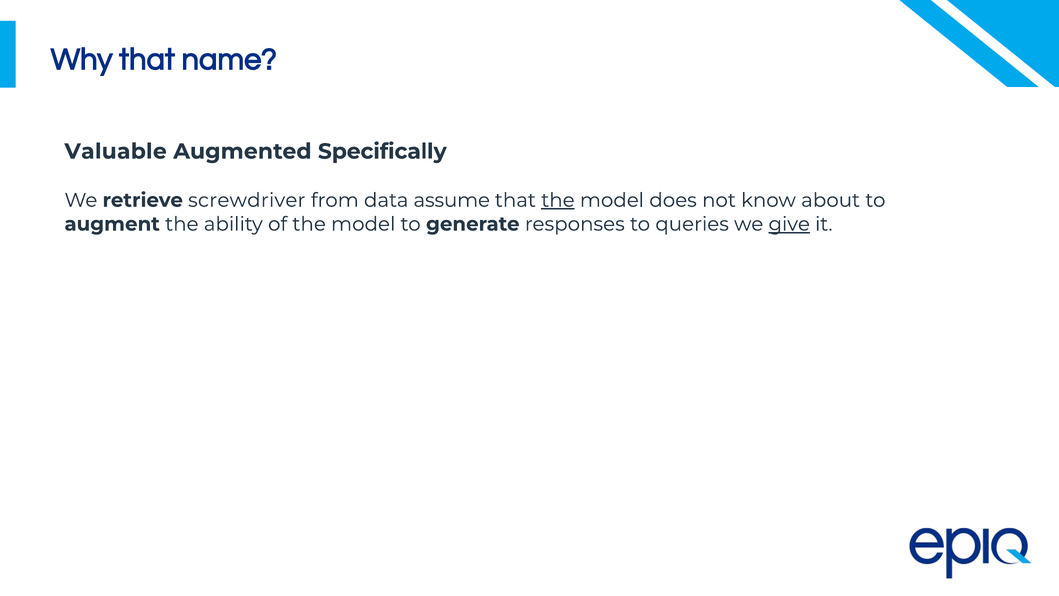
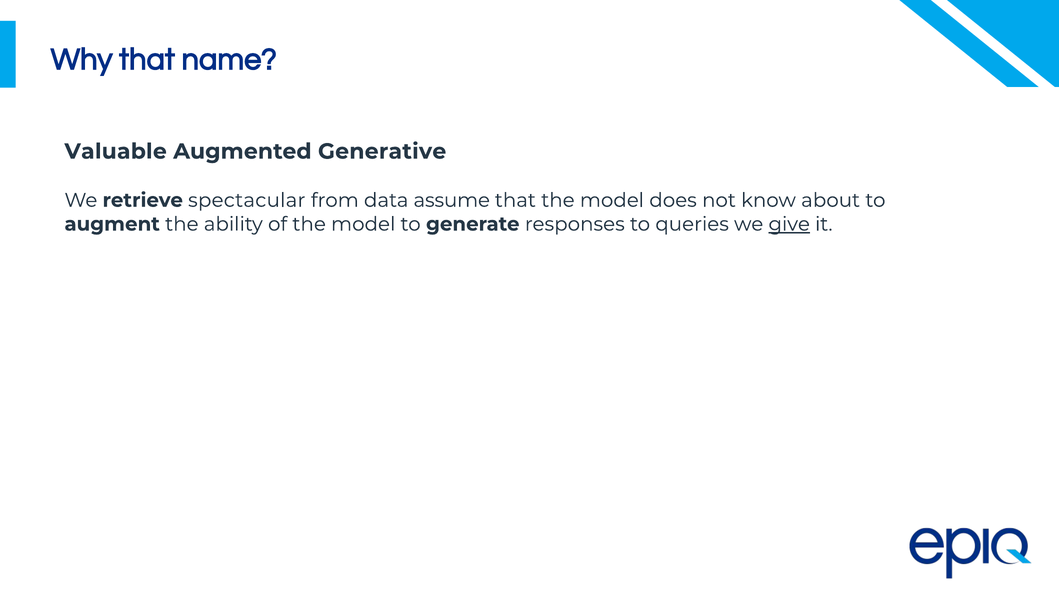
Specifically: Specifically -> Generative
screwdriver: screwdriver -> spectacular
the at (558, 200) underline: present -> none
